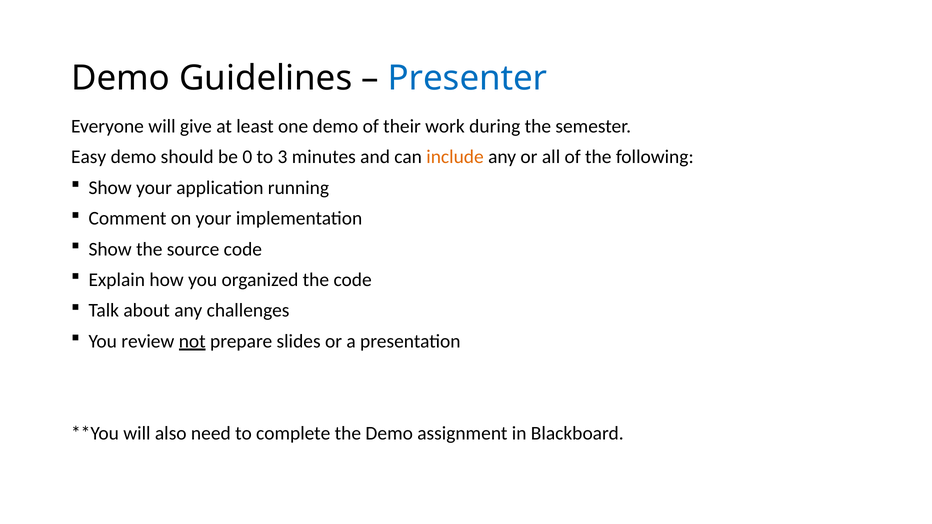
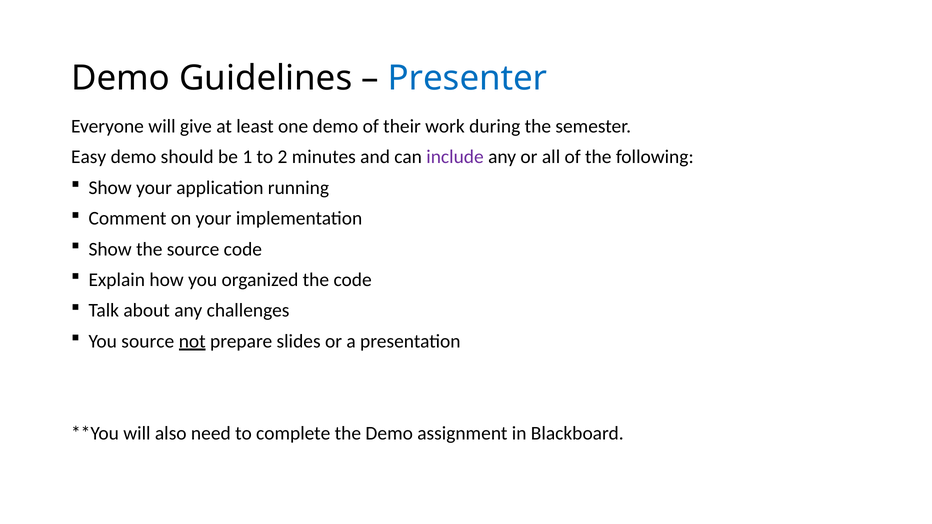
0: 0 -> 1
3: 3 -> 2
include colour: orange -> purple
You review: review -> source
